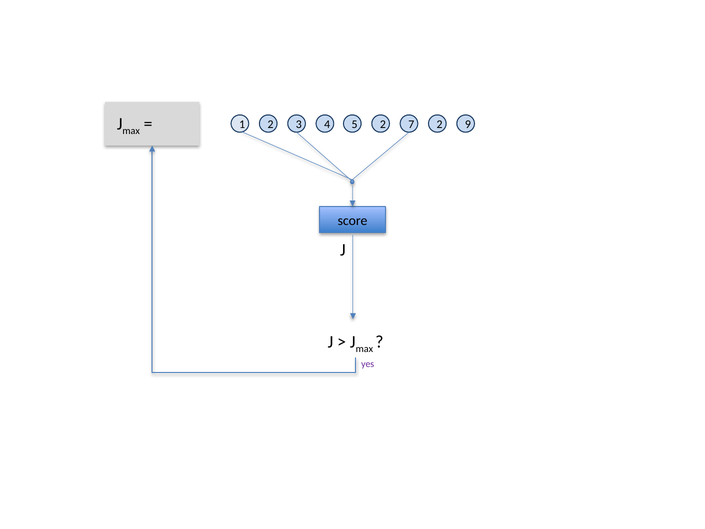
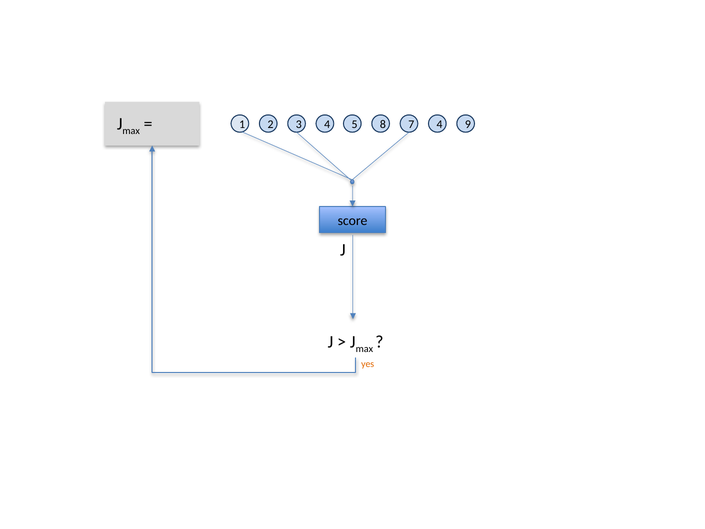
2 at (383, 124): 2 -> 8
7 2: 2 -> 4
yes colour: purple -> orange
